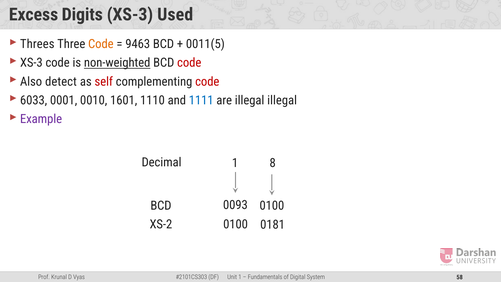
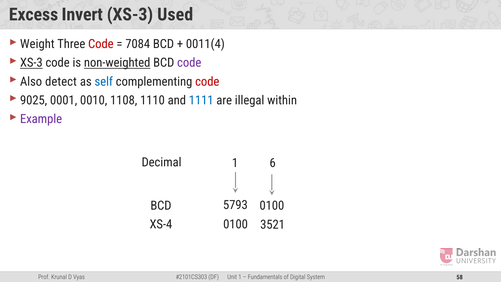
Digits: Digits -> Invert
Threes: Threes -> Weight
Code at (101, 44) colour: orange -> red
9463: 9463 -> 7084
0011(5: 0011(5 -> 0011(4
XS-3 at (31, 63) underline: none -> present
code at (189, 63) colour: red -> purple
self colour: red -> blue
6033: 6033 -> 9025
1601: 1601 -> 1108
illegal illegal: illegal -> within
8: 8 -> 6
0093: 0093 -> 5793
XS-2: XS-2 -> XS-4
0181: 0181 -> 3521
